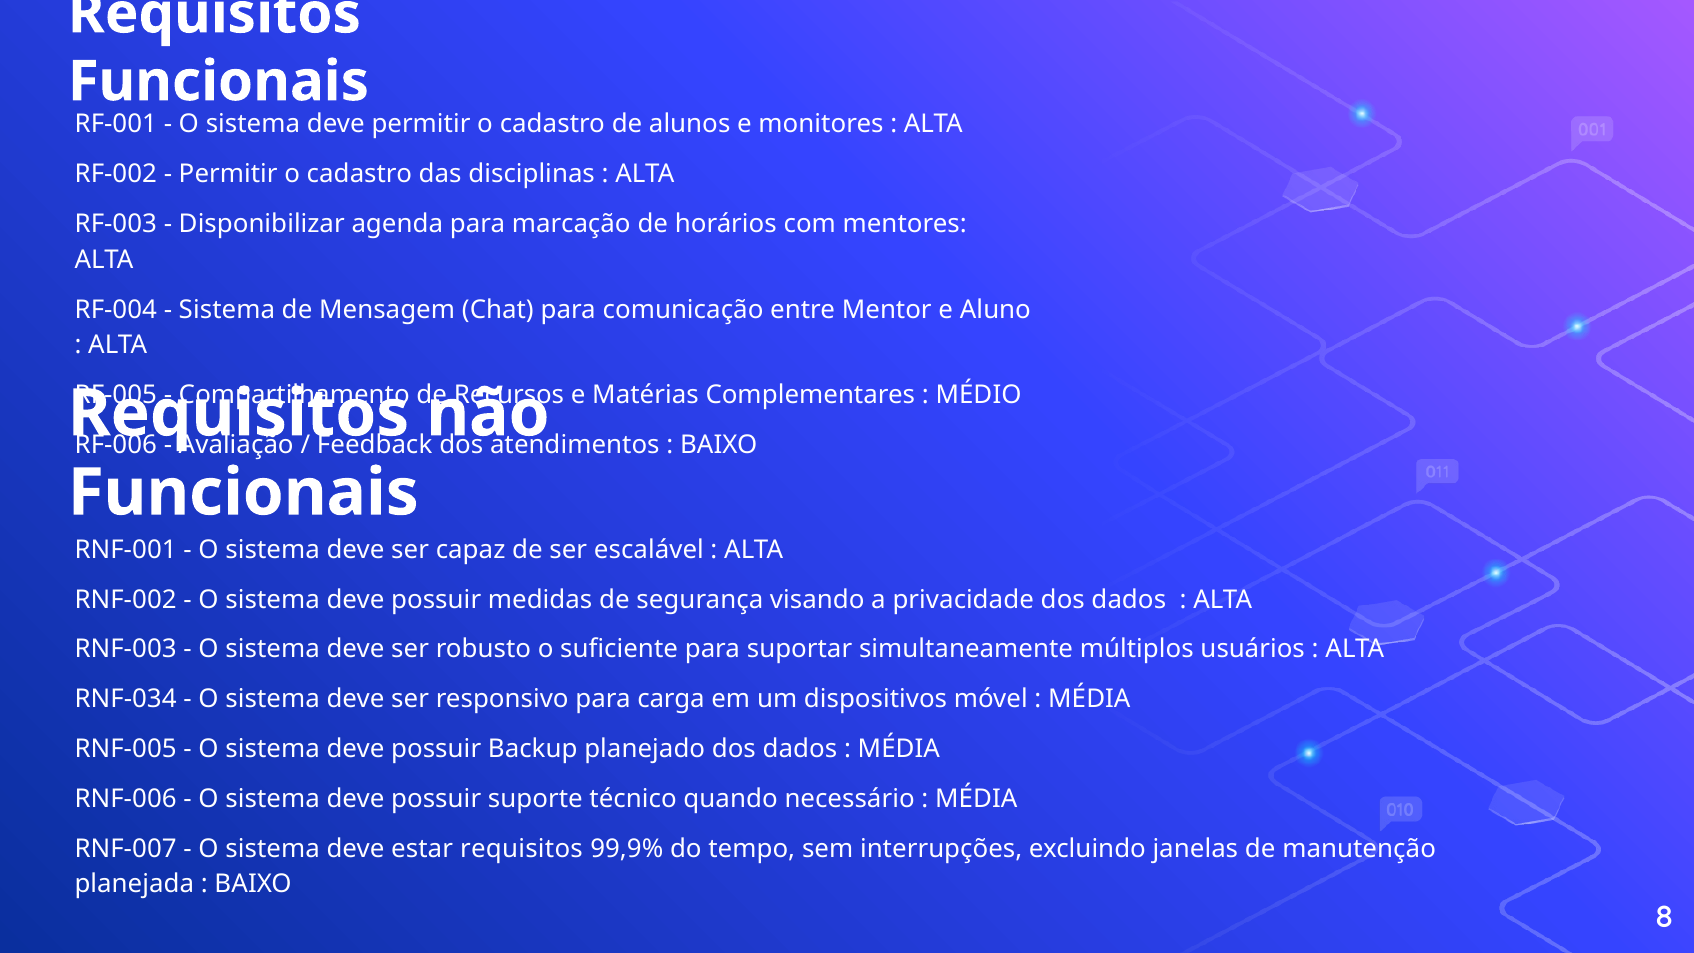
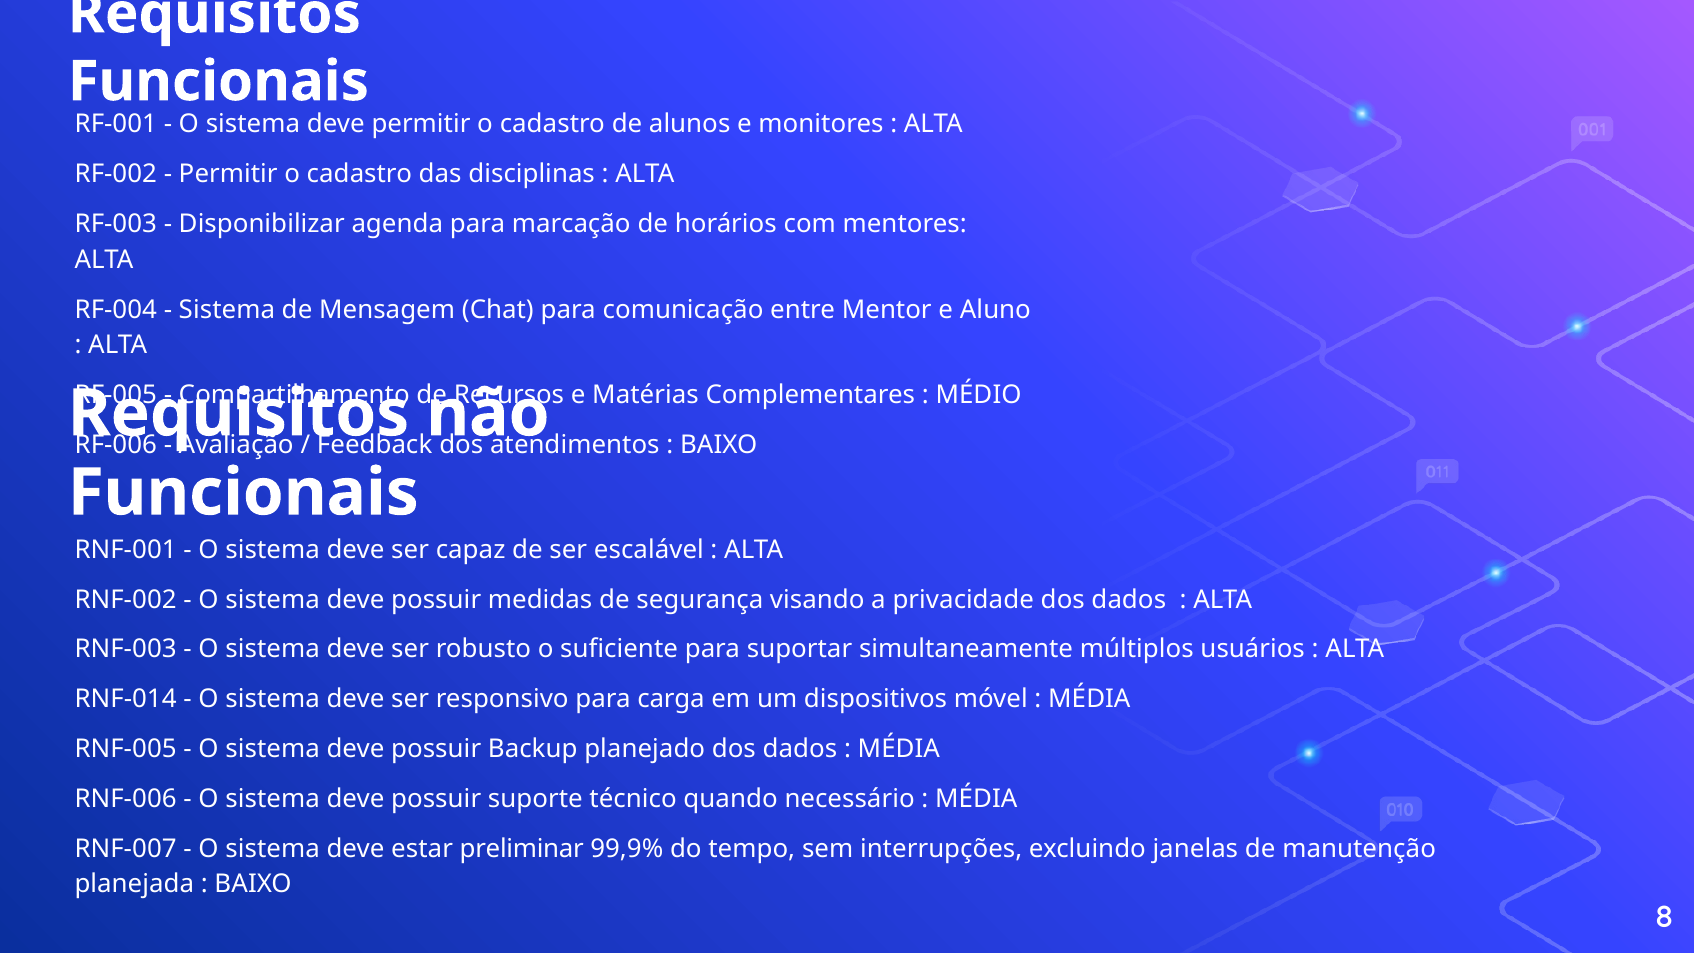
RNF-034: RNF-034 -> RNF-014
estar requisitos: requisitos -> preliminar
